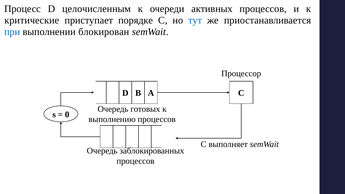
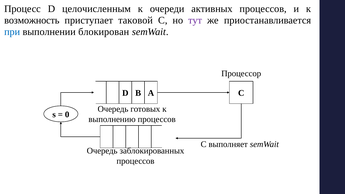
критические: критические -> возможность
порядке: порядке -> таковой
тут colour: blue -> purple
